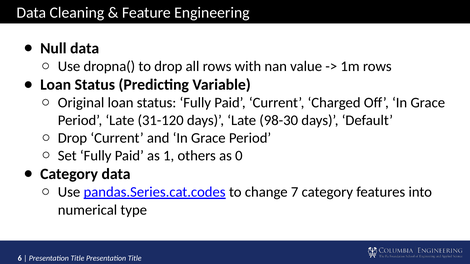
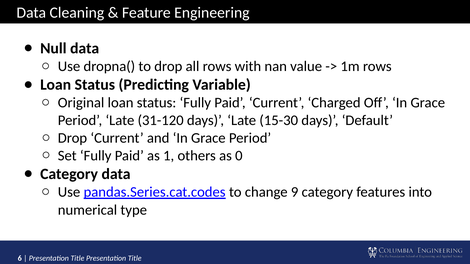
98-30: 98-30 -> 15-30
7: 7 -> 9
